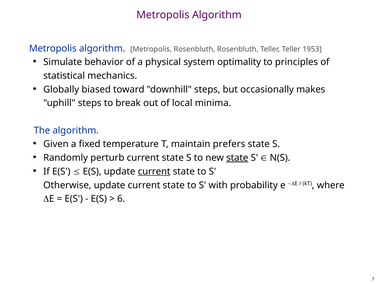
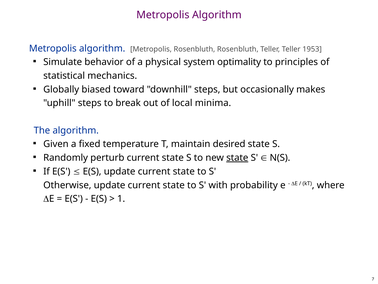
prefers: prefers -> desired
current at (154, 171) underline: present -> none
6: 6 -> 1
